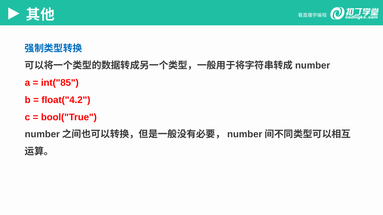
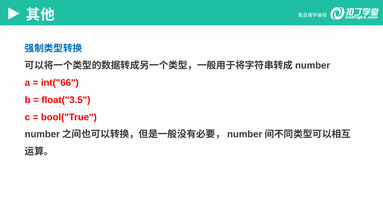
int("85: int("85 -> int("66
float("4.2: float("4.2 -> float("3.5
